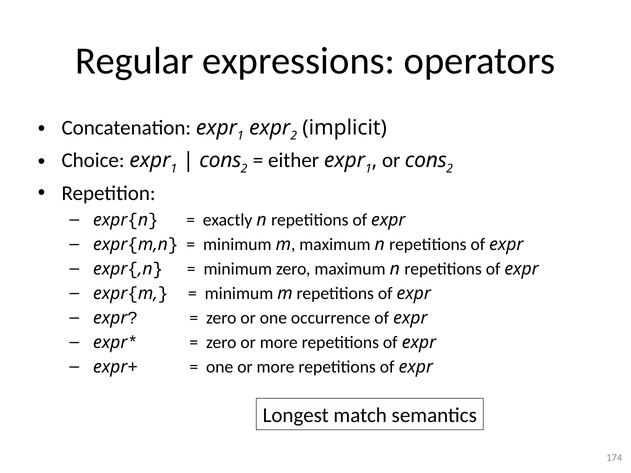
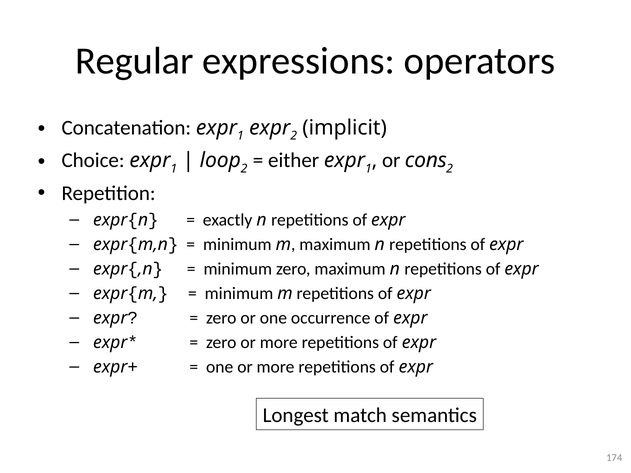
cons at (220, 161): cons -> loop
